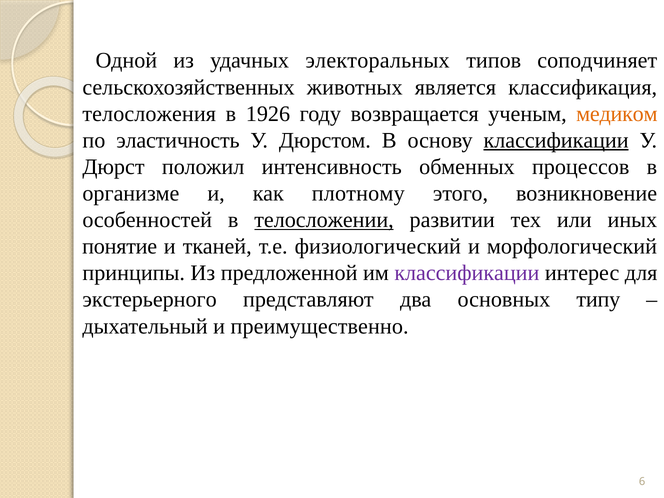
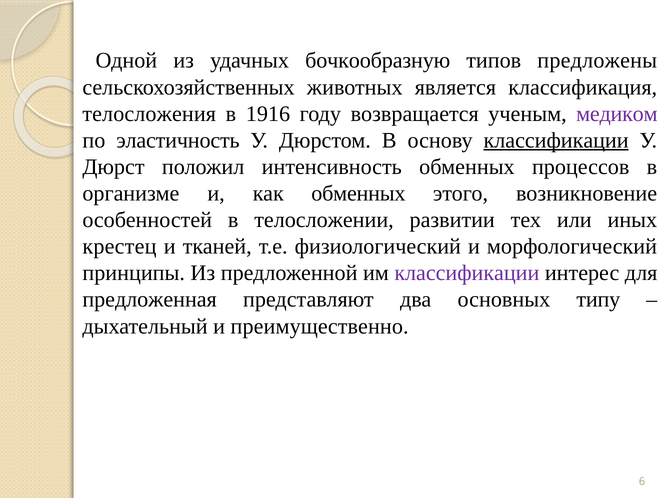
электоральных: электоральных -> бочкообразную
соподчиняет: соподчиняет -> предложены
1926: 1926 -> 1916
медиком colour: orange -> purple
как плотному: плотному -> обменных
телосложении underline: present -> none
понятие: понятие -> крестец
экстерьерного: экстерьерного -> предложенная
